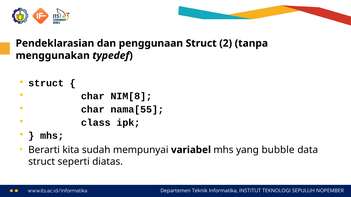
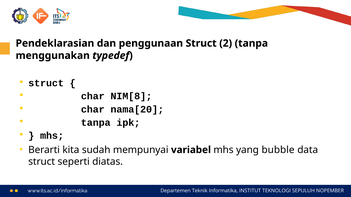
nama[55: nama[55 -> nama[20
class at (96, 123): class -> tanpa
